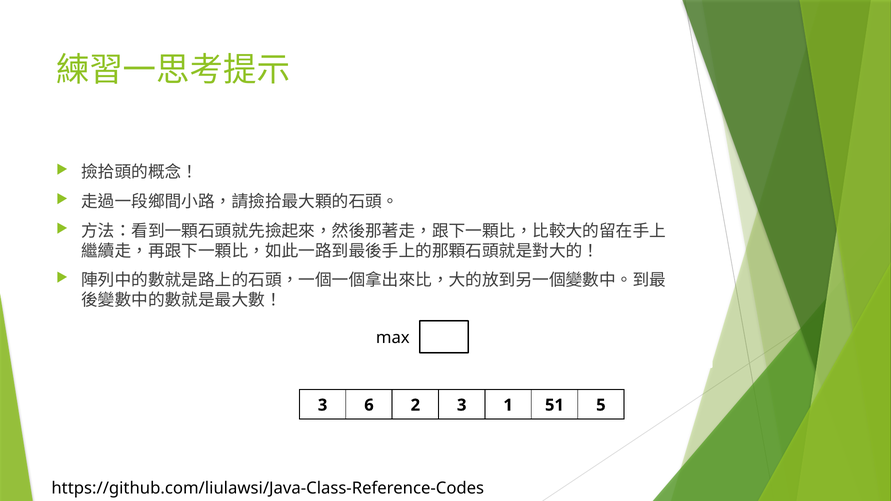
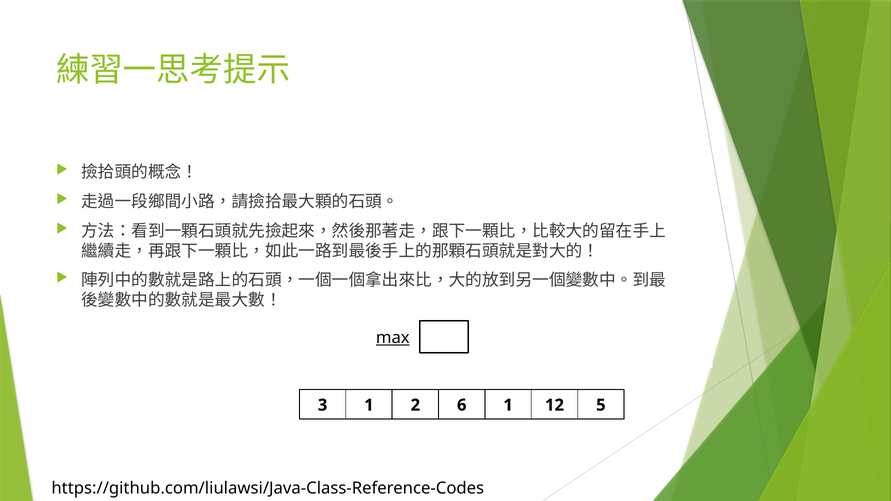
max underline: none -> present
3 6: 6 -> 1
2 3: 3 -> 6
51: 51 -> 12
